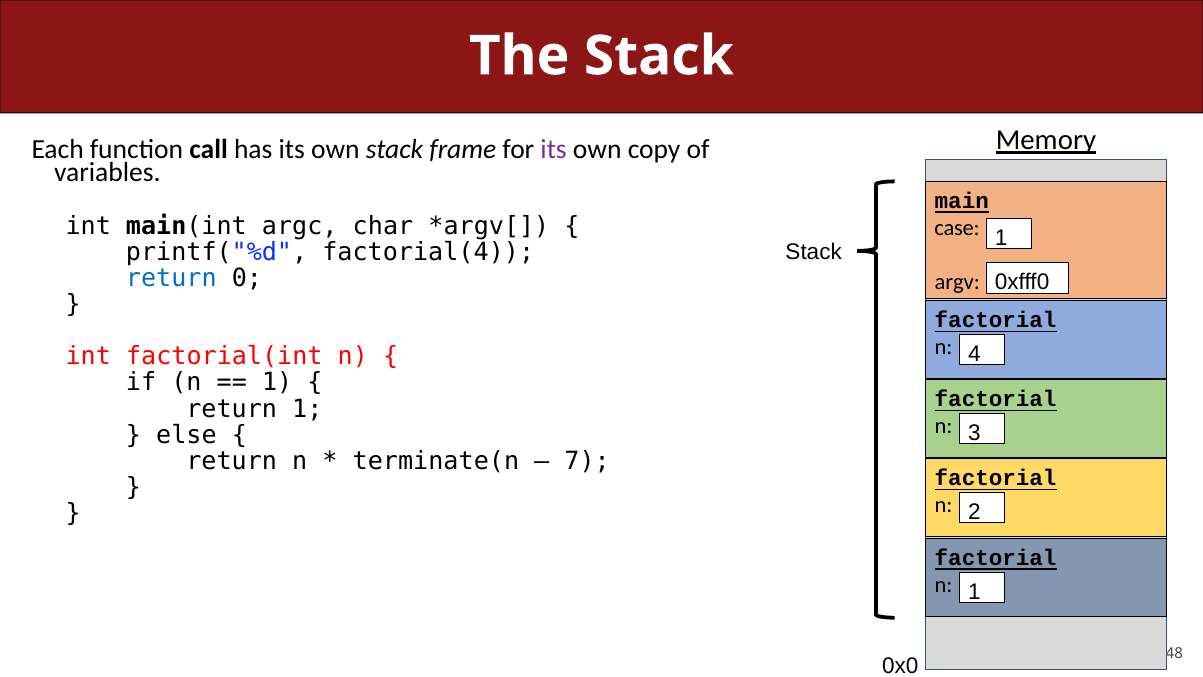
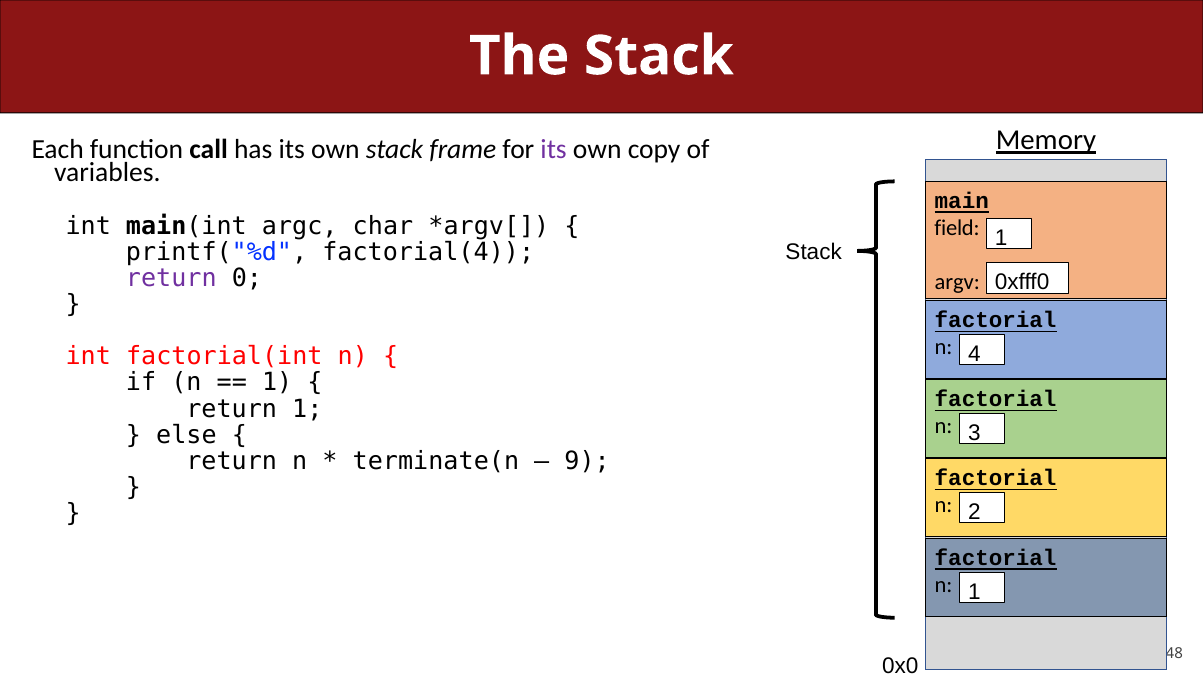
case: case -> field
return at (171, 278) colour: blue -> purple
7: 7 -> 9
